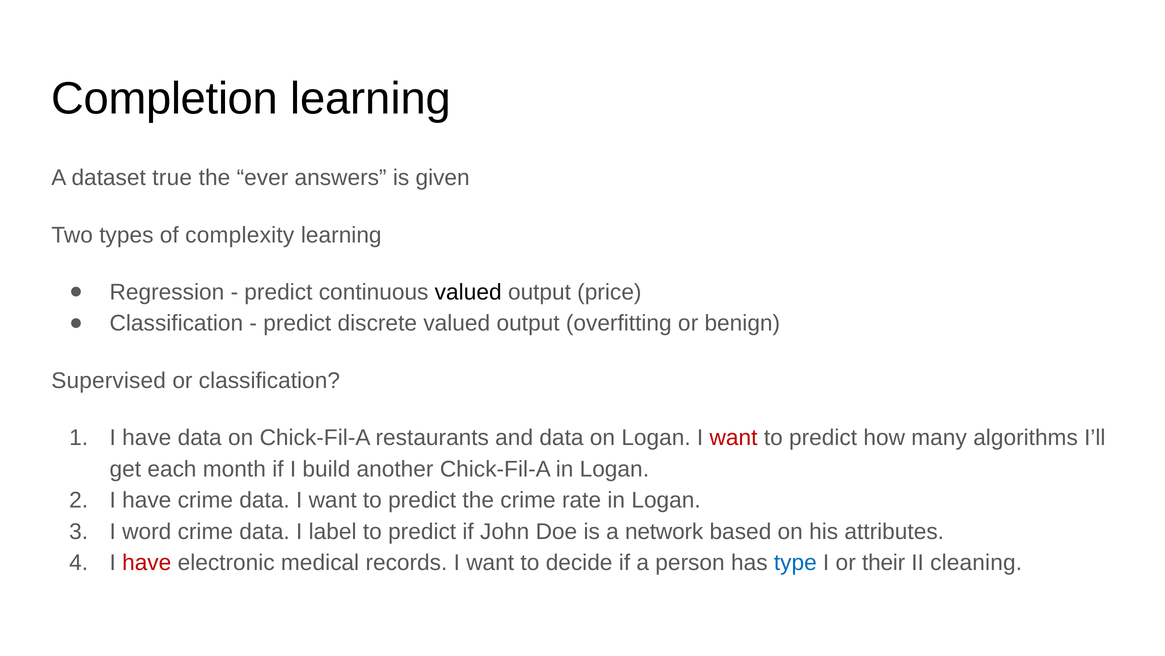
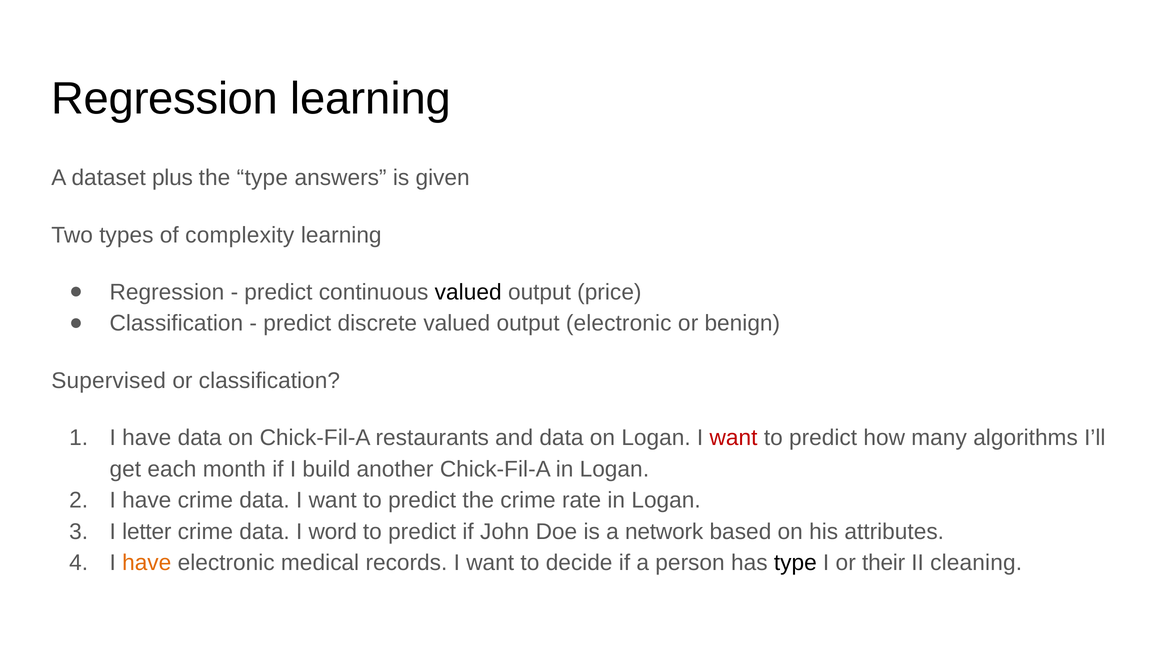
Completion at (165, 99): Completion -> Regression
true: true -> plus
the ever: ever -> type
output overfitting: overfitting -> electronic
word: word -> letter
label: label -> word
have at (147, 562) colour: red -> orange
type at (795, 562) colour: blue -> black
